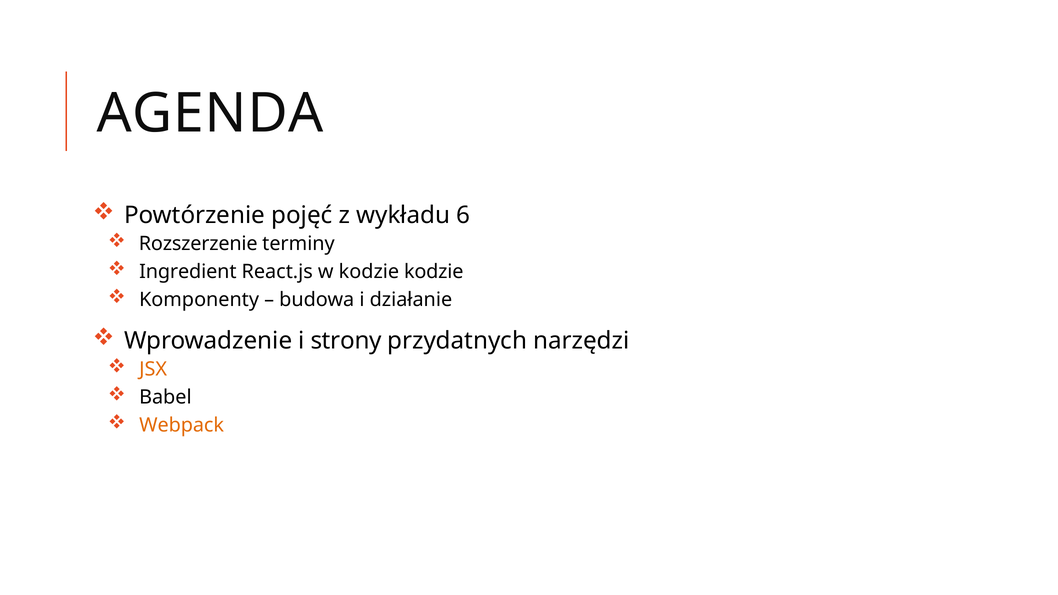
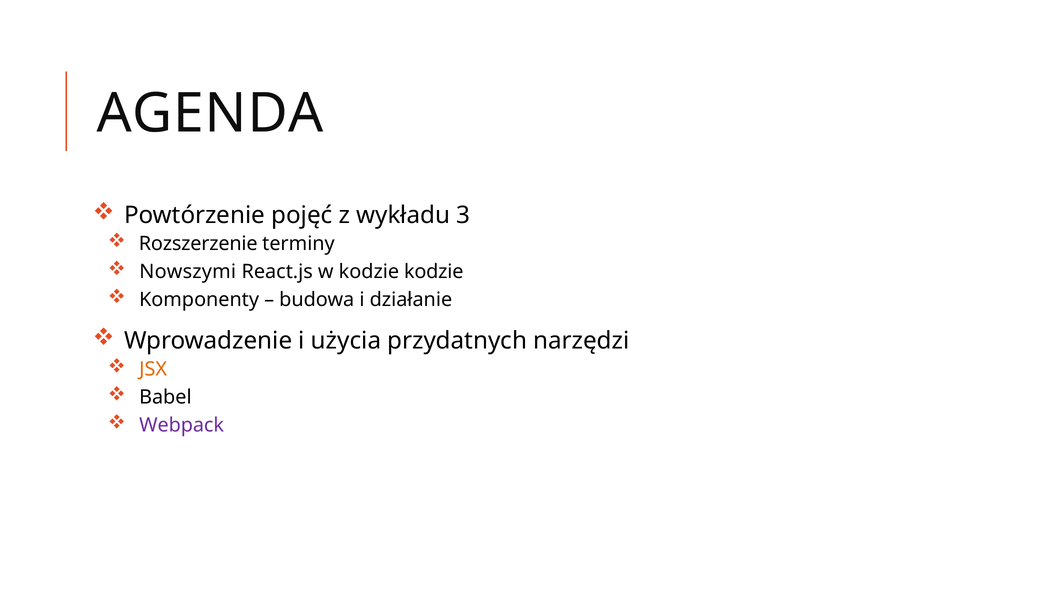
6: 6 -> 3
Ingredient: Ingredient -> Nowszymi
strony: strony -> użycia
Webpack colour: orange -> purple
